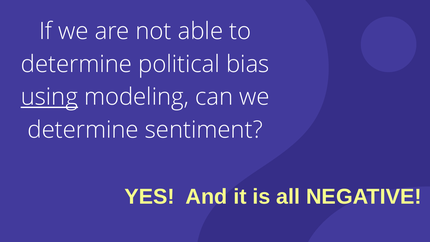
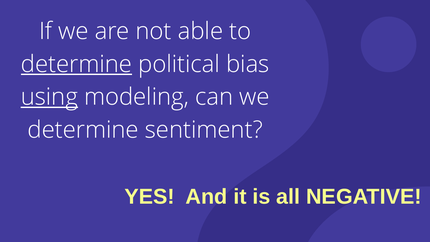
determine at (76, 64) underline: none -> present
